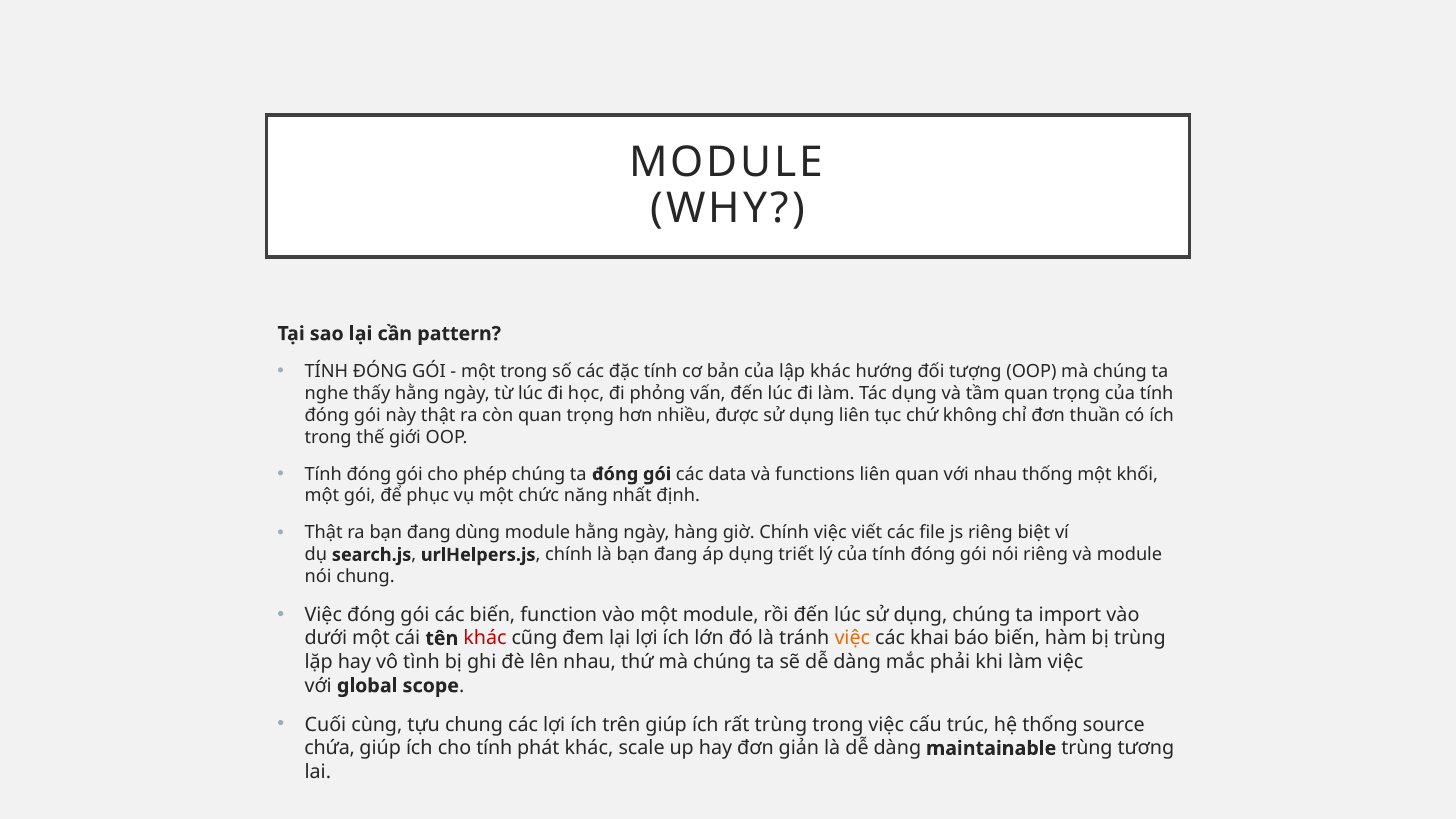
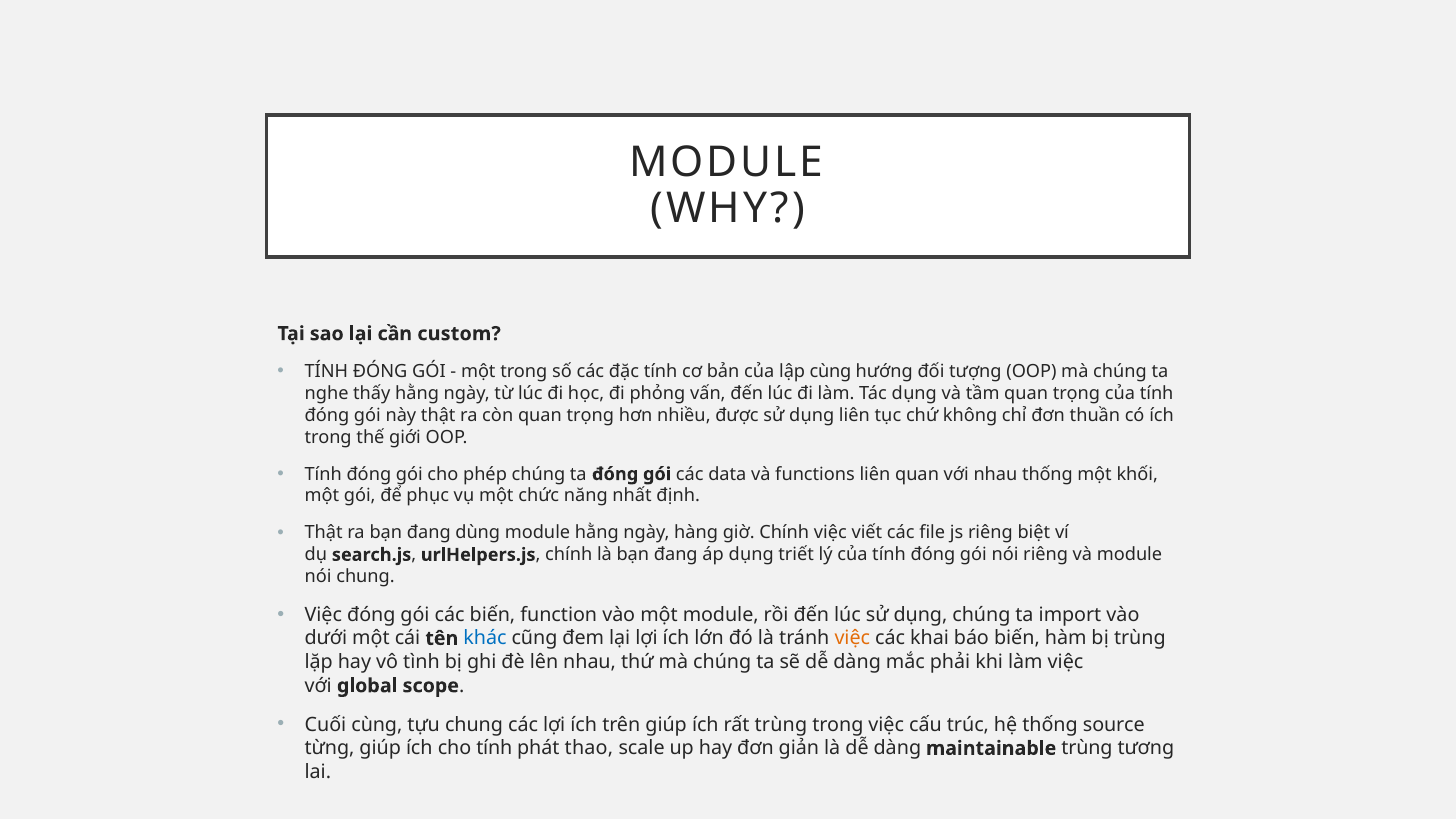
pattern: pattern -> custom
lập khác: khác -> cùng
khác at (485, 638) colour: red -> blue
chứa: chứa -> từng
phát khác: khác -> thao
